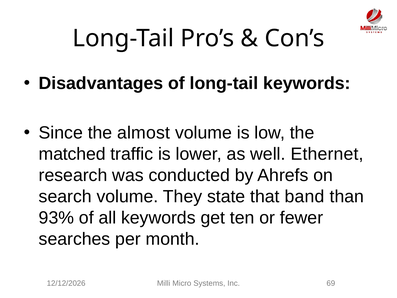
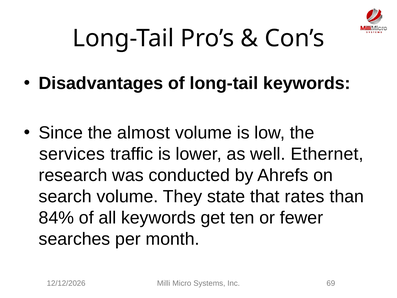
matched: matched -> services
band: band -> rates
93%: 93% -> 84%
